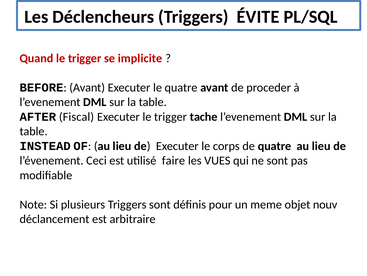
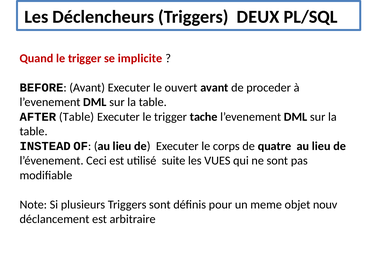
ÉVITE: ÉVITE -> DEUX
le quatre: quatre -> ouvert
AFTER Fiscal: Fiscal -> Table
faire: faire -> suite
